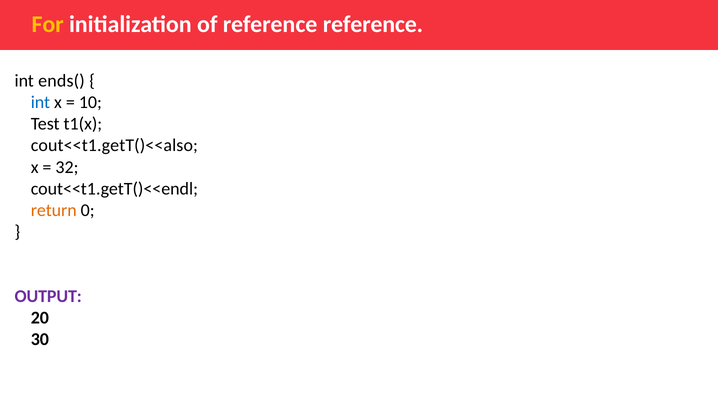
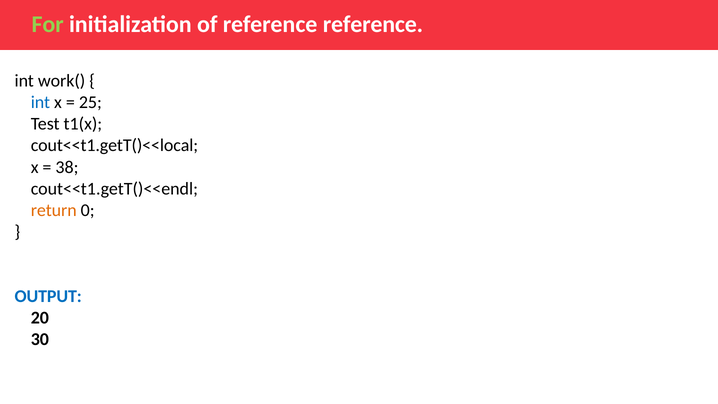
For colour: yellow -> light green
ends(: ends( -> work(
10: 10 -> 25
cout<<t1.getT()<<also: cout<<t1.getT()<<also -> cout<<t1.getT()<<local
32: 32 -> 38
OUTPUT colour: purple -> blue
